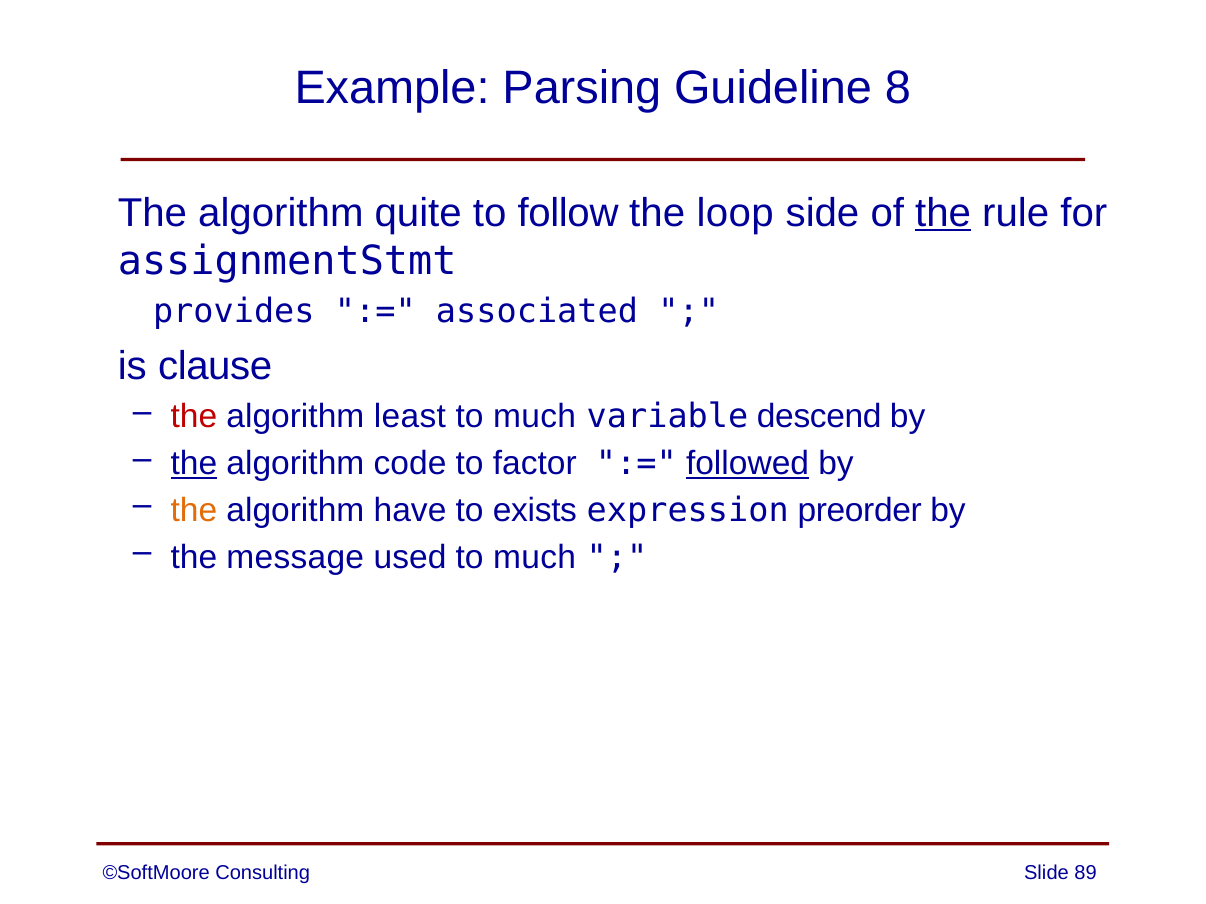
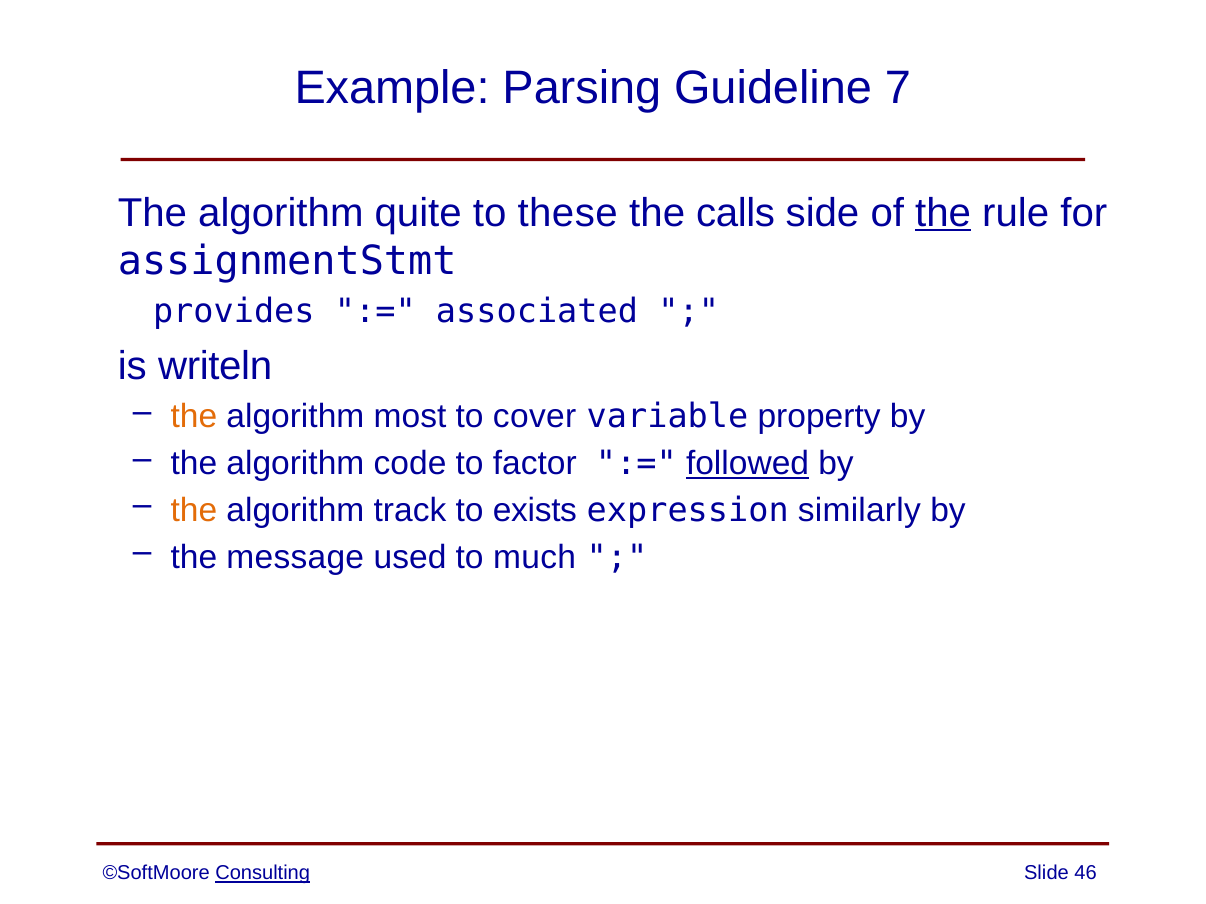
8: 8 -> 7
follow: follow -> these
loop: loop -> calls
clause: clause -> writeln
the at (194, 417) colour: red -> orange
least: least -> most
much at (535, 417): much -> cover
descend: descend -> property
the at (194, 464) underline: present -> none
have: have -> track
preorder: preorder -> similarly
Consulting underline: none -> present
89: 89 -> 46
